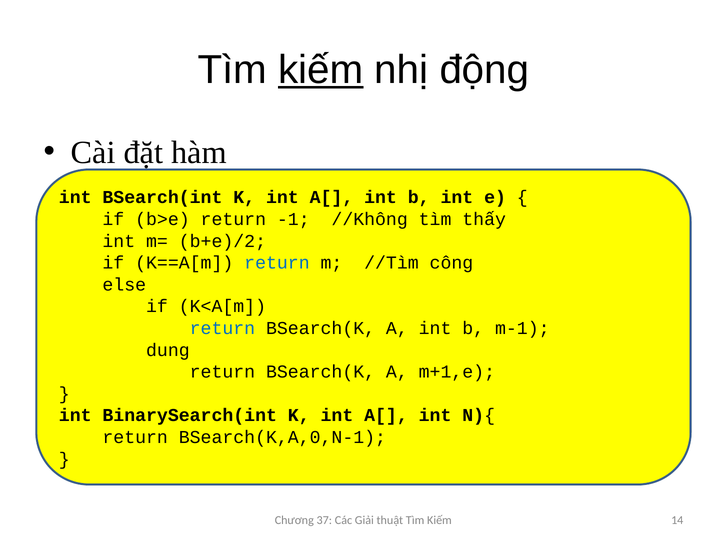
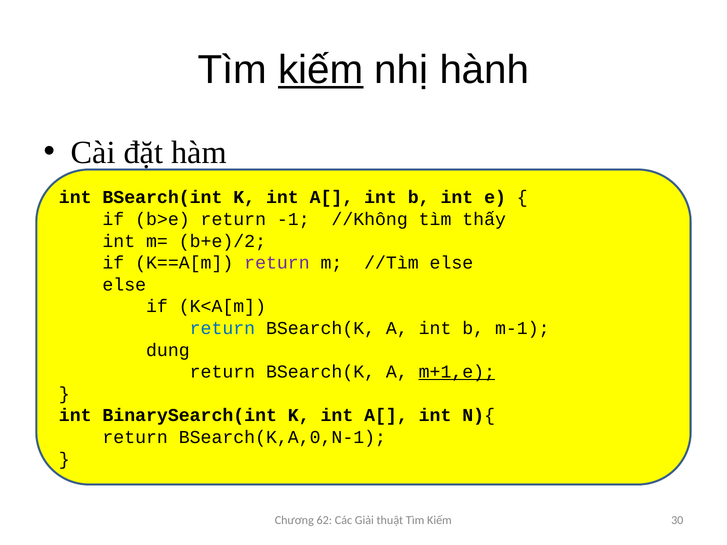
động: động -> hành
return at (277, 263) colour: blue -> purple
//Tìm công: công -> else
m+1,e underline: none -> present
37: 37 -> 62
14: 14 -> 30
